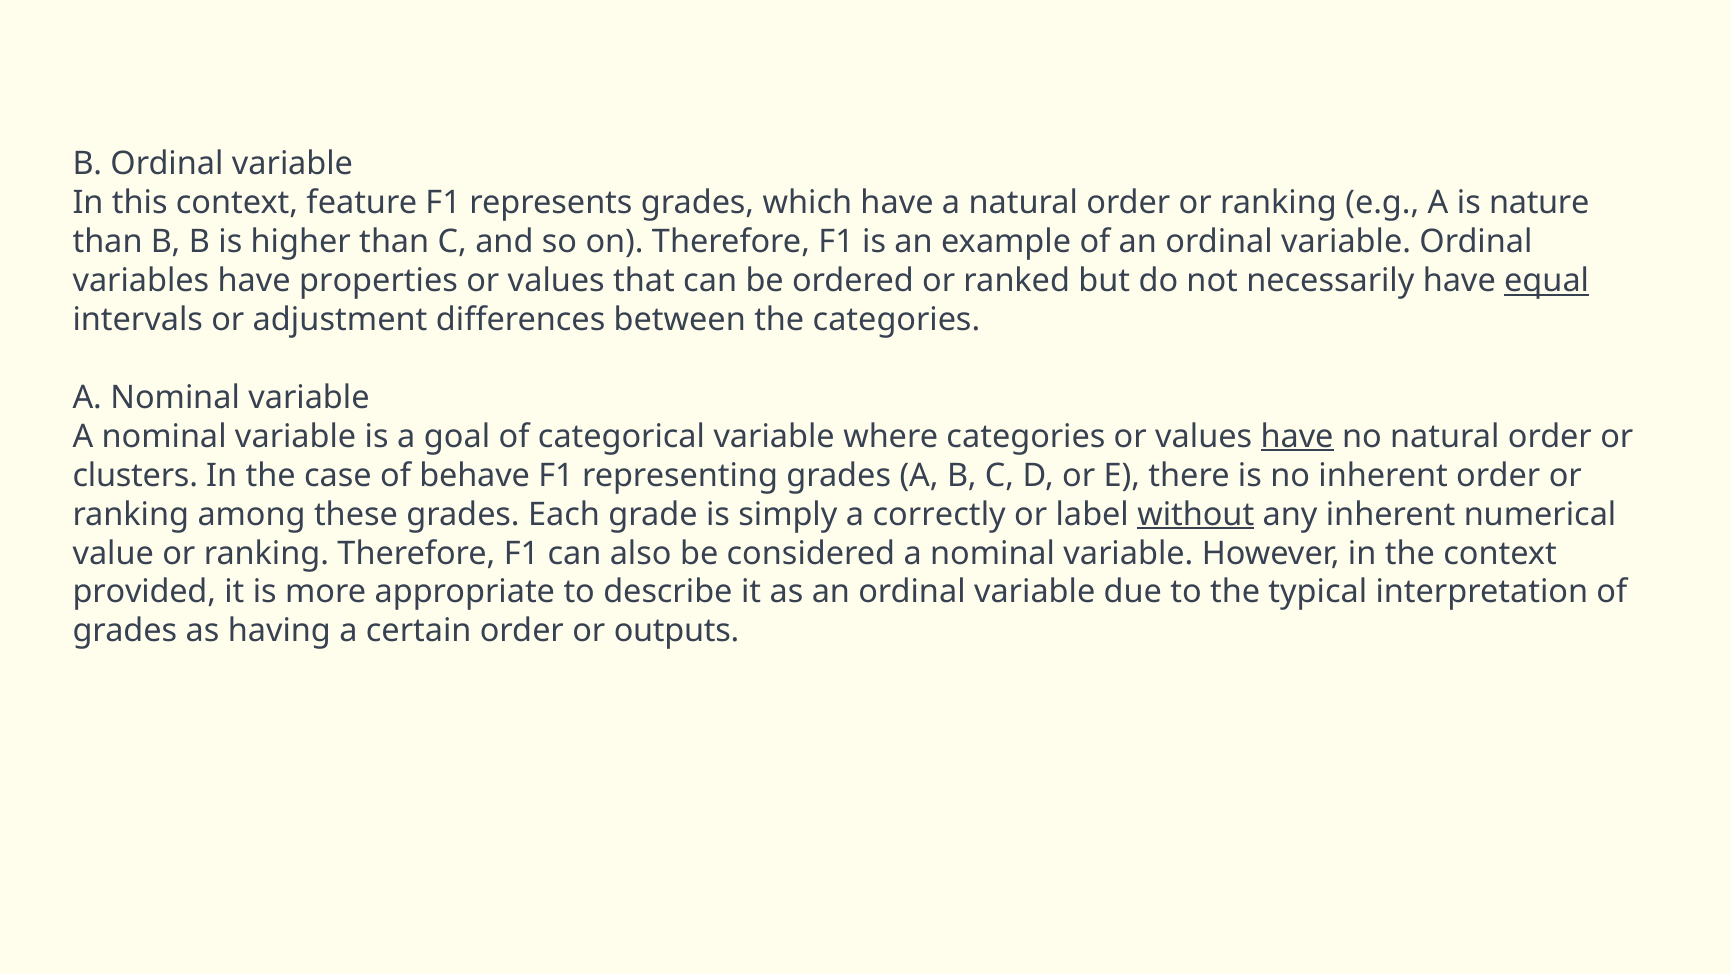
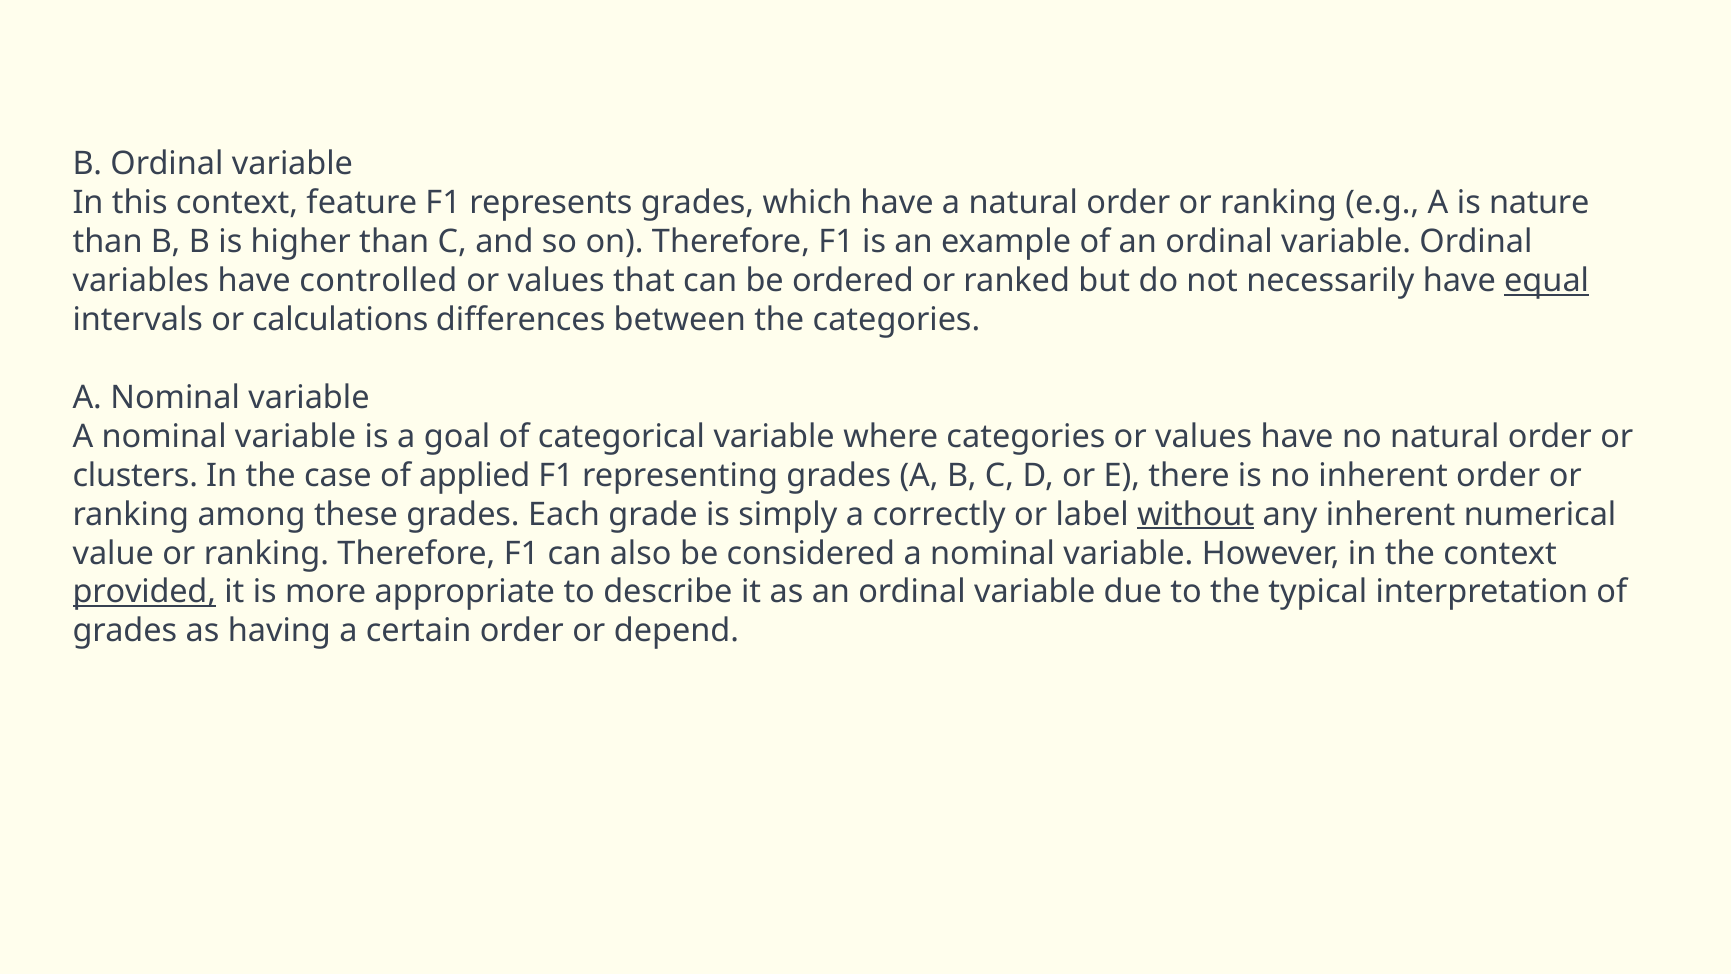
properties: properties -> controlled
adjustment: adjustment -> calculations
have at (1297, 436) underline: present -> none
behave: behave -> applied
provided underline: none -> present
outputs: outputs -> depend
